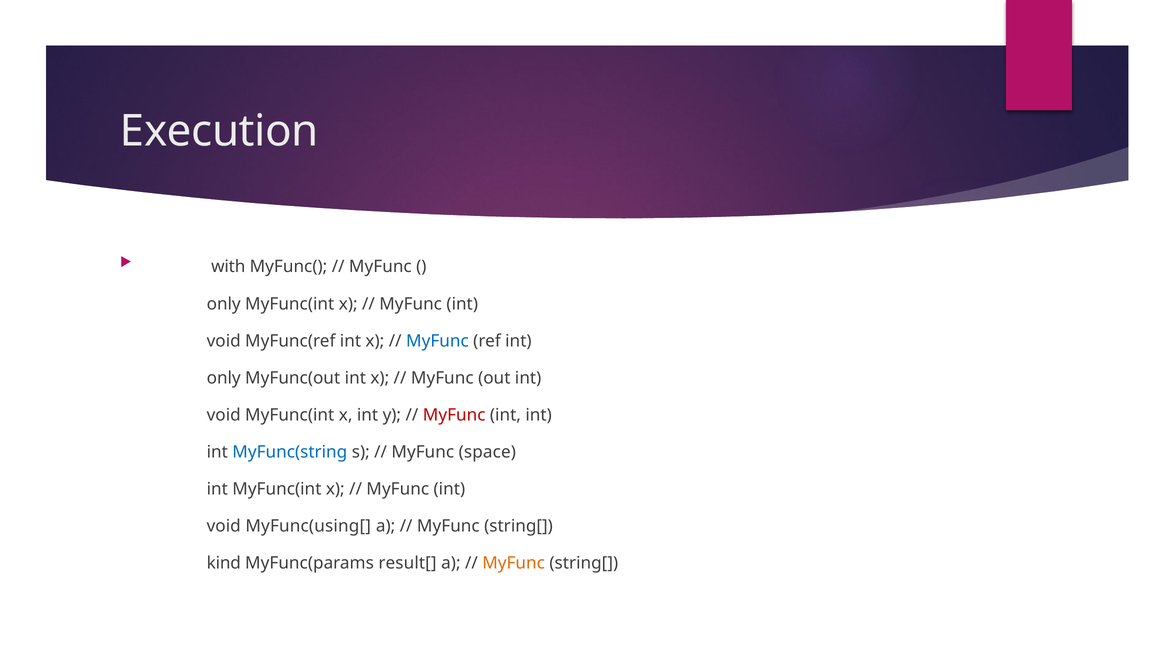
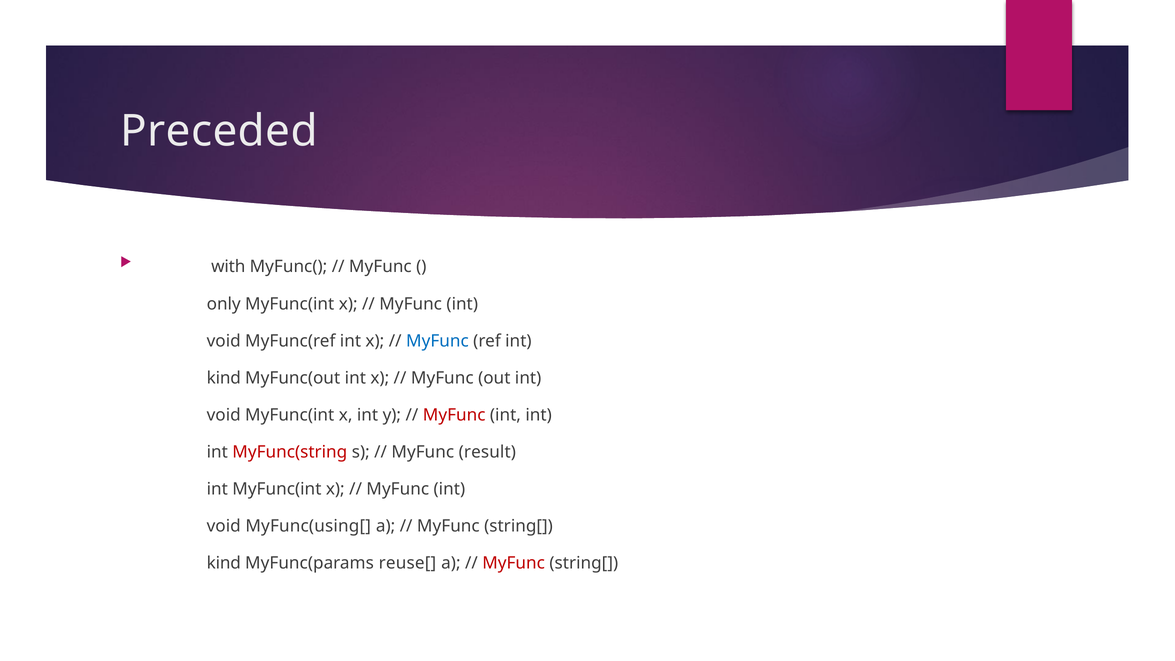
Execution: Execution -> Preceded
only at (224, 378): only -> kind
MyFunc(string colour: blue -> red
space: space -> result
result[: result[ -> reuse[
MyFunc at (514, 563) colour: orange -> red
